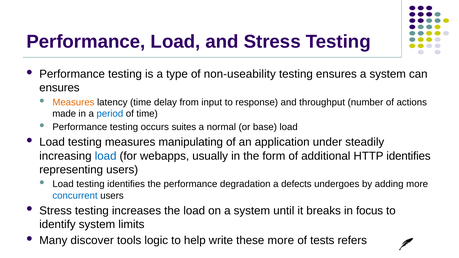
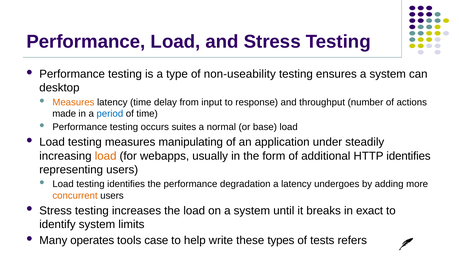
ensures at (59, 88): ensures -> desktop
load at (106, 156) colour: blue -> orange
a defects: defects -> latency
concurrent colour: blue -> orange
focus: focus -> exact
discover: discover -> operates
logic: logic -> case
these more: more -> types
